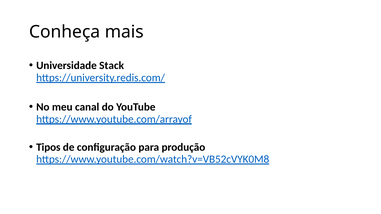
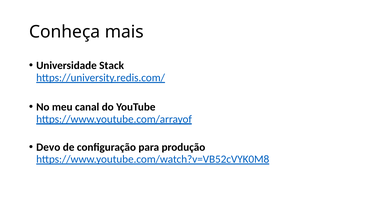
Tipos: Tipos -> Devo
